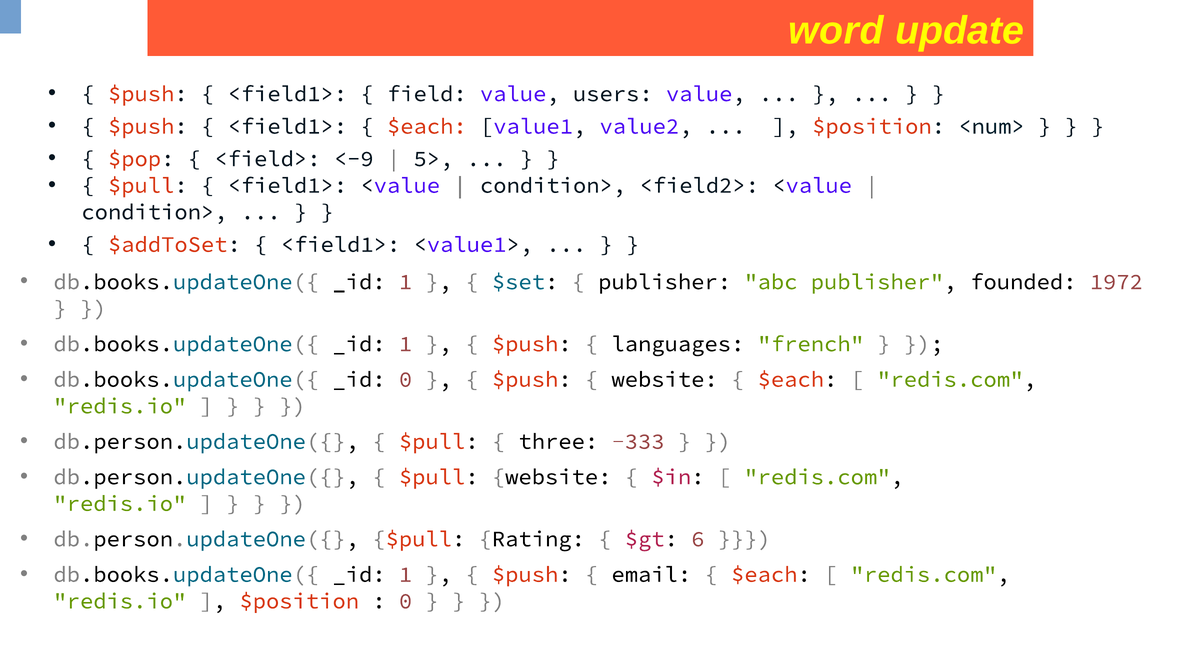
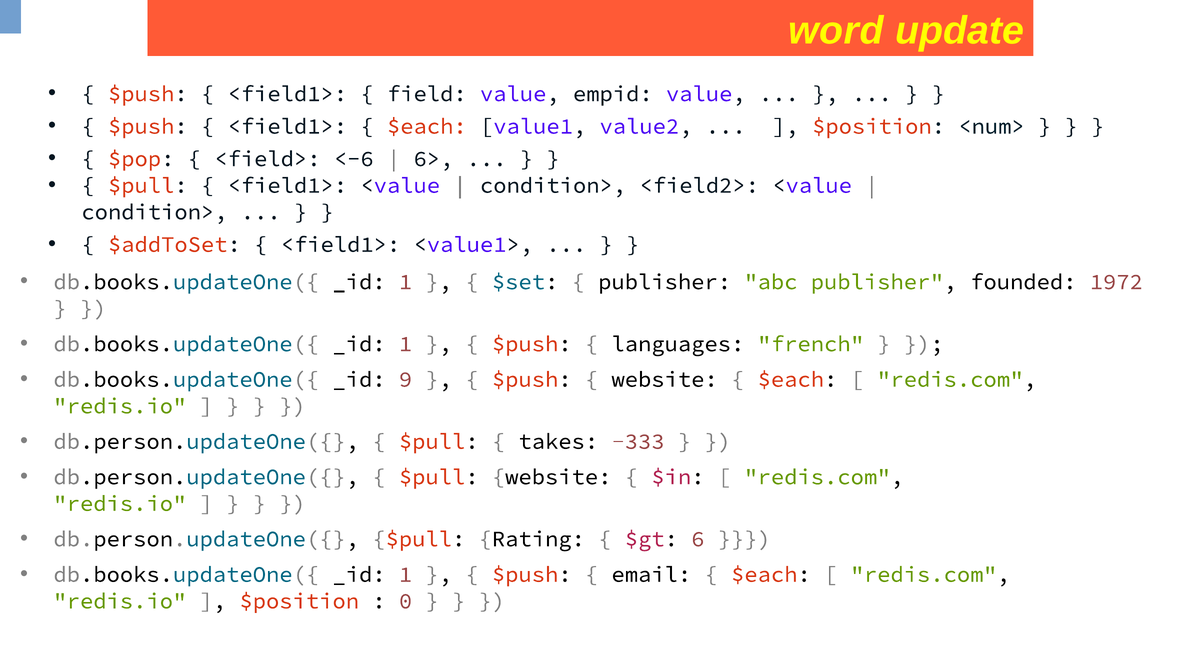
users: users -> empid
<-9: <-9 -> <-6
5>: 5> -> 6>
_id 0: 0 -> 9
three: three -> takes
